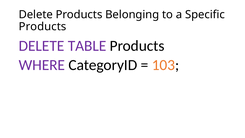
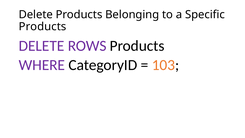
TABLE: TABLE -> ROWS
